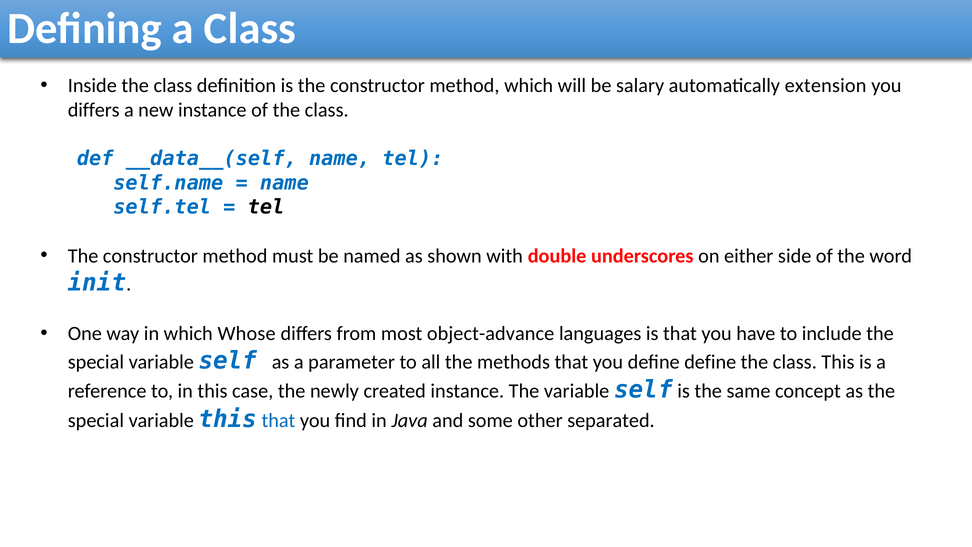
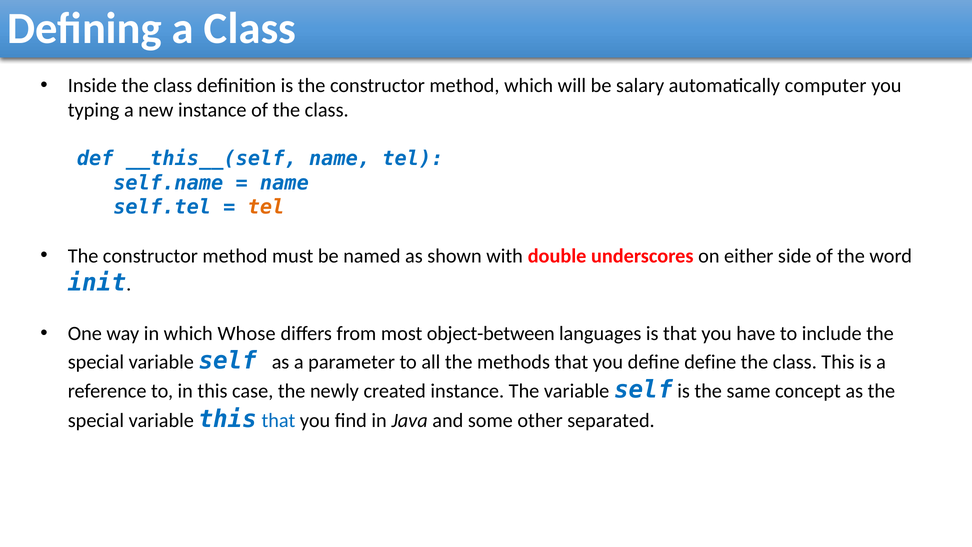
extension: extension -> computer
differs at (94, 110): differs -> typing
__data__(self: __data__(self -> __this__(self
tel at (266, 207) colour: black -> orange
object-advance: object-advance -> object-between
